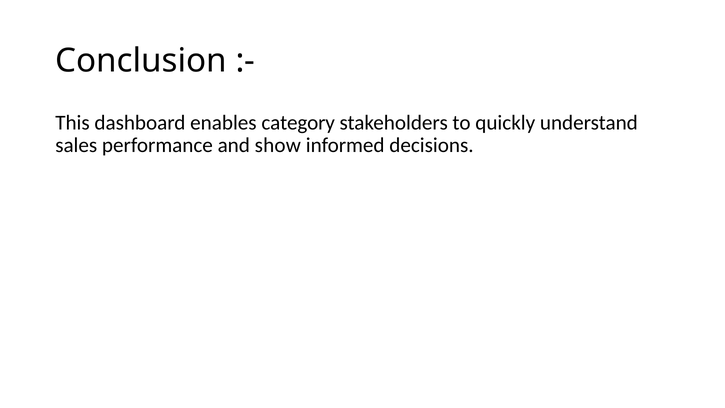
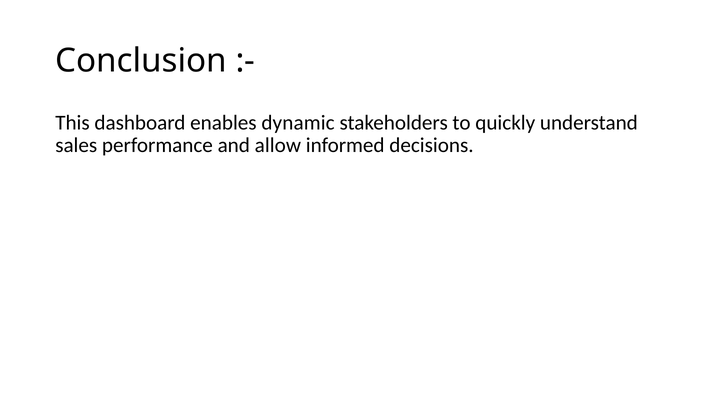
category: category -> dynamic
show: show -> allow
